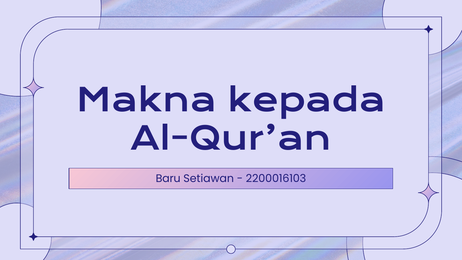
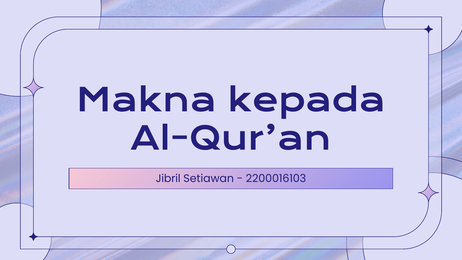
Baru: Baru -> Jibril
